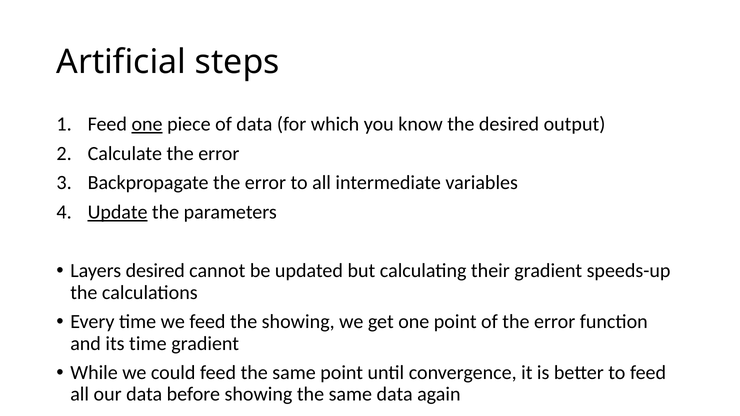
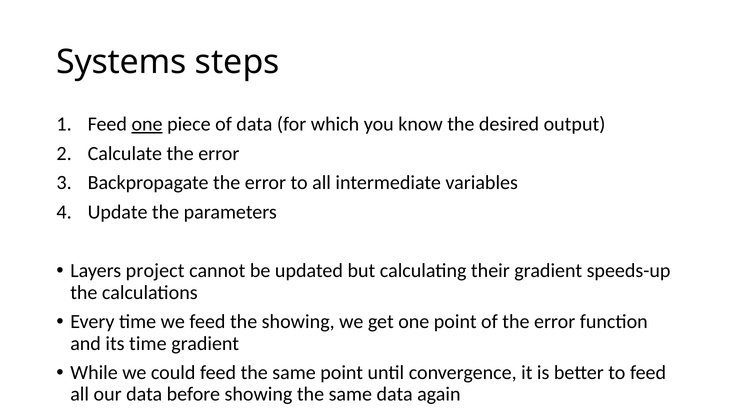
Artificial: Artificial -> Systems
Update underline: present -> none
Layers desired: desired -> project
